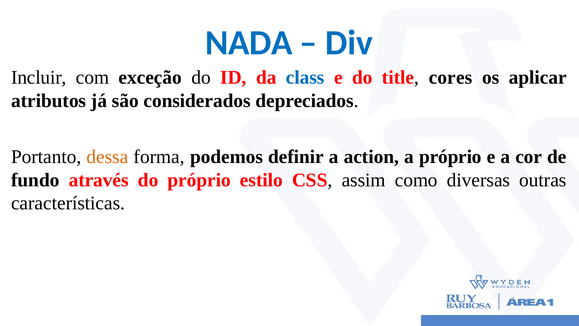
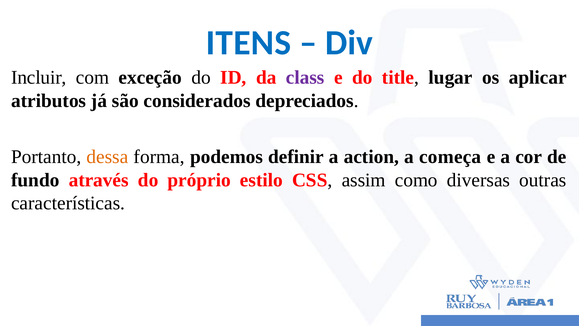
NADA: NADA -> ITENS
class colour: blue -> purple
cores: cores -> lugar
a próprio: próprio -> começa
